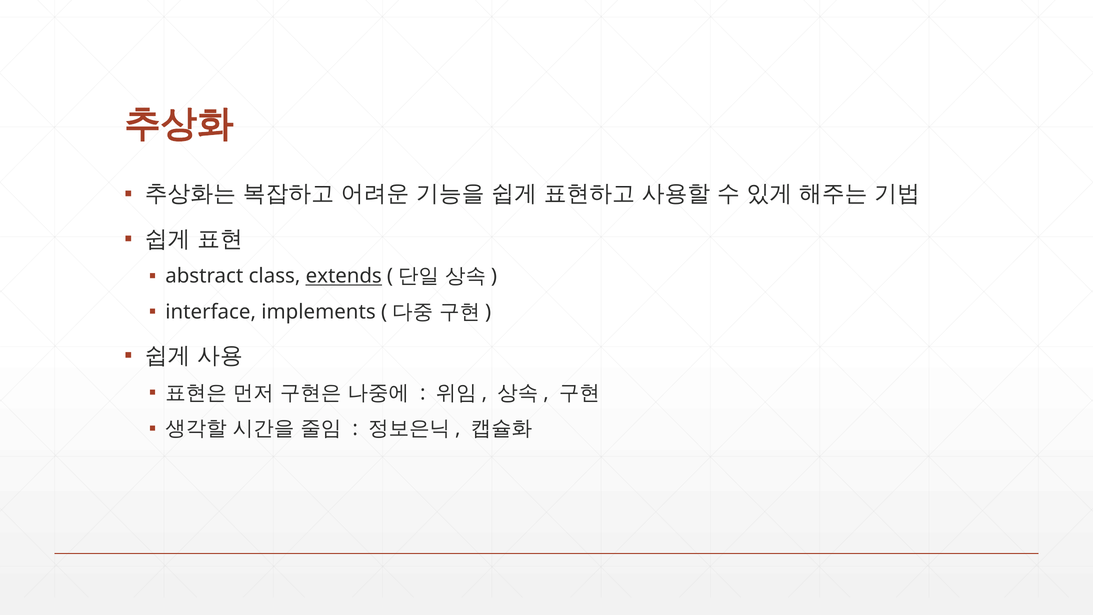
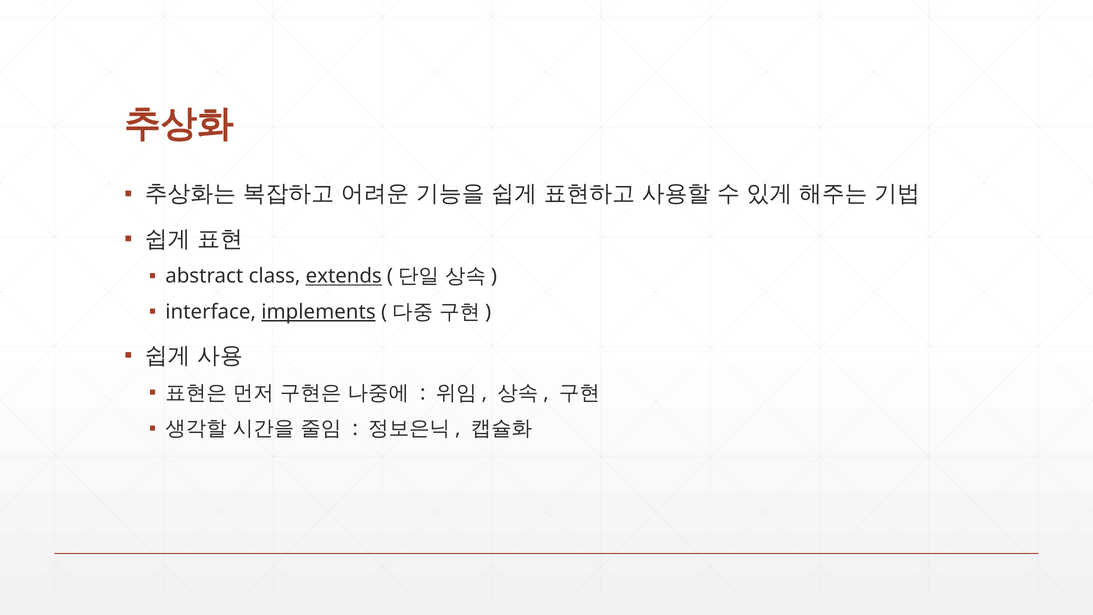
implements underline: none -> present
